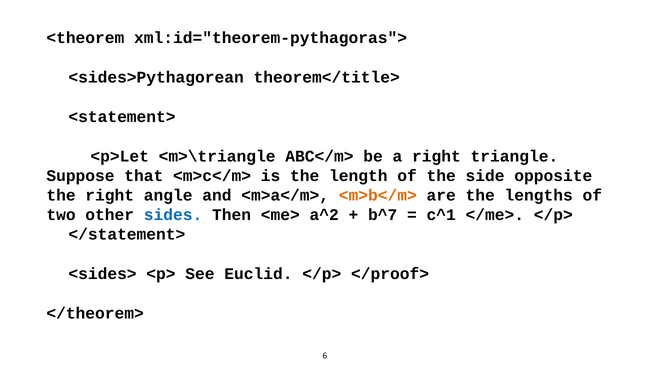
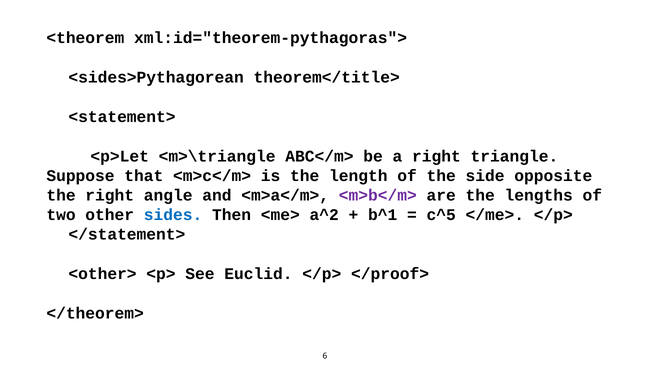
<m>b</m> colour: orange -> purple
b^7: b^7 -> b^1
c^1: c^1 -> c^5
<sides>: <sides> -> <other>
